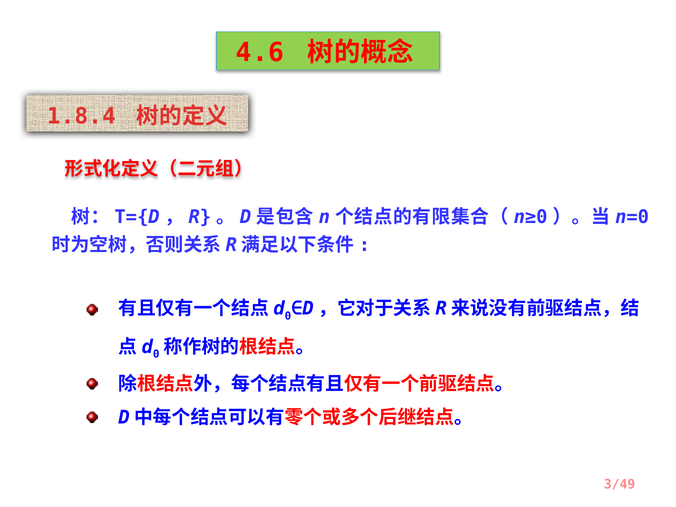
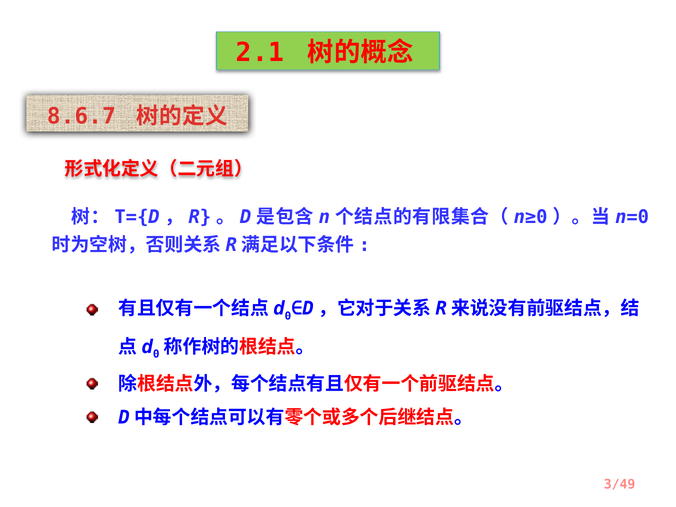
4.6: 4.6 -> 2.1
1.8.4: 1.8.4 -> 8.6.7
